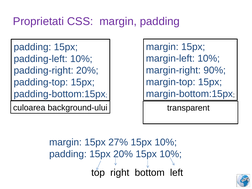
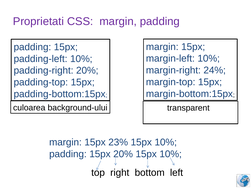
90%: 90% -> 24%
27%: 27% -> 23%
